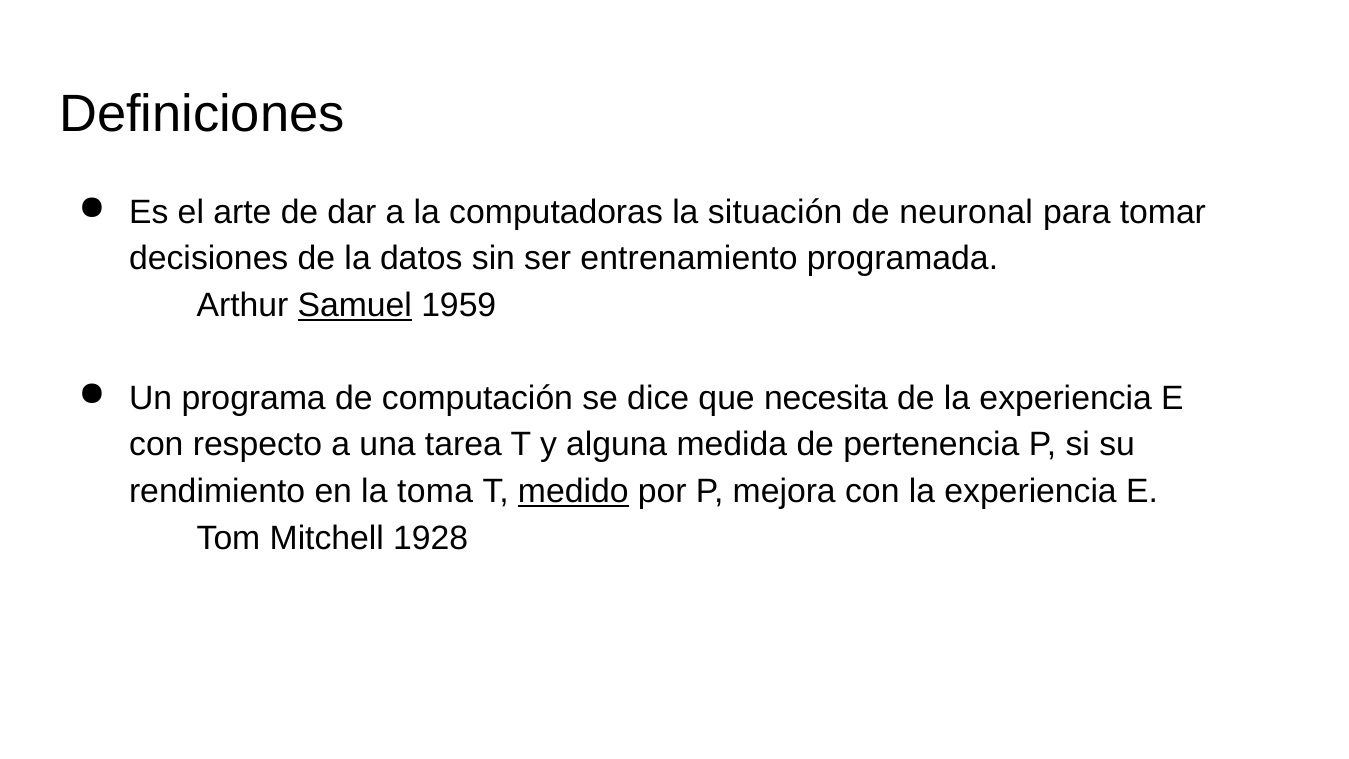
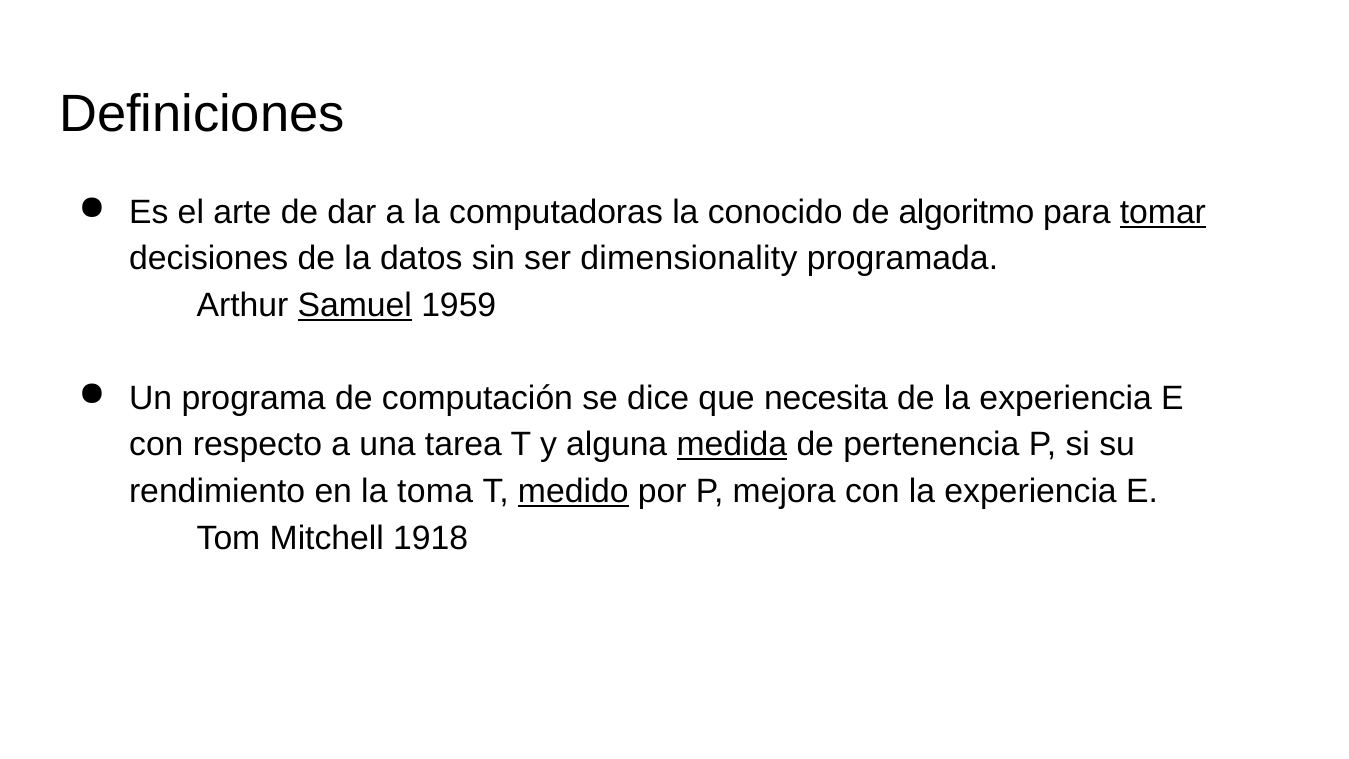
situación: situación -> conocido
neuronal: neuronal -> algoritmo
tomar underline: none -> present
entrenamiento: entrenamiento -> dimensionality
medida underline: none -> present
1928: 1928 -> 1918
